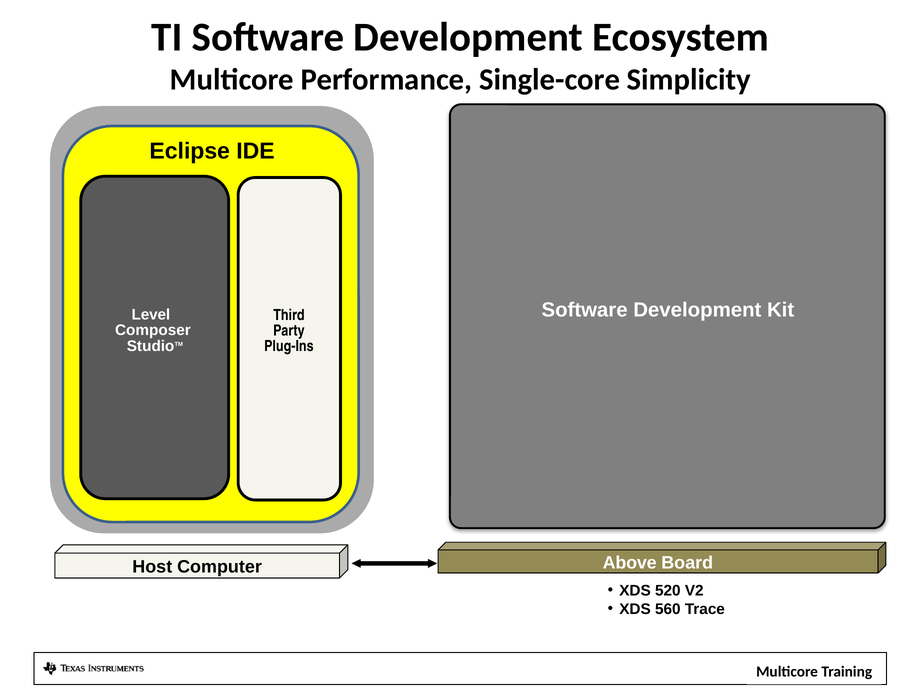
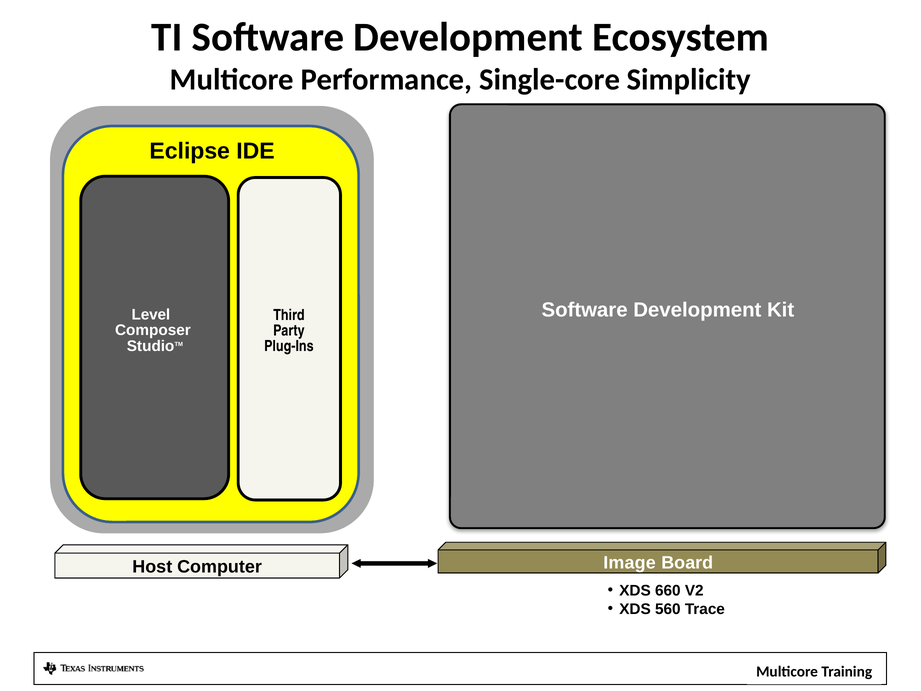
Above: Above -> Image
520: 520 -> 660
